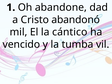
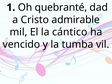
abandone: abandone -> quebranté
abandonó: abandonó -> admirable
